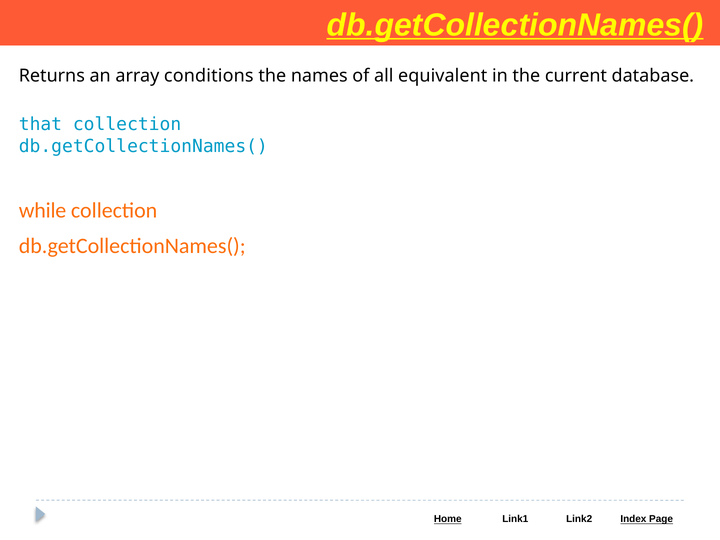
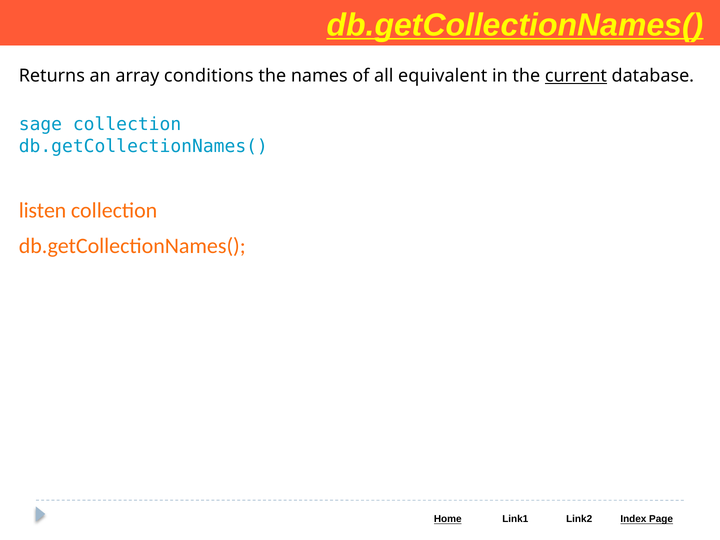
current underline: none -> present
that: that -> sage
while: while -> listen
